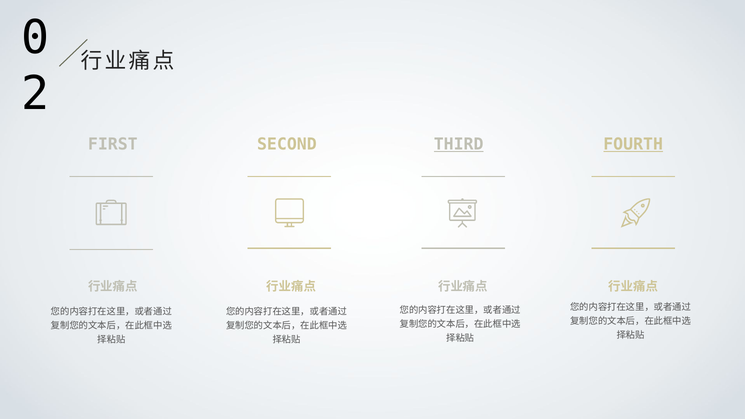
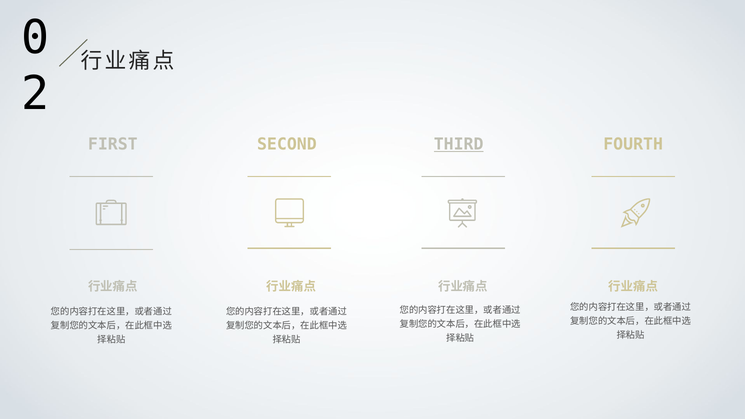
FOURTH underline: present -> none
